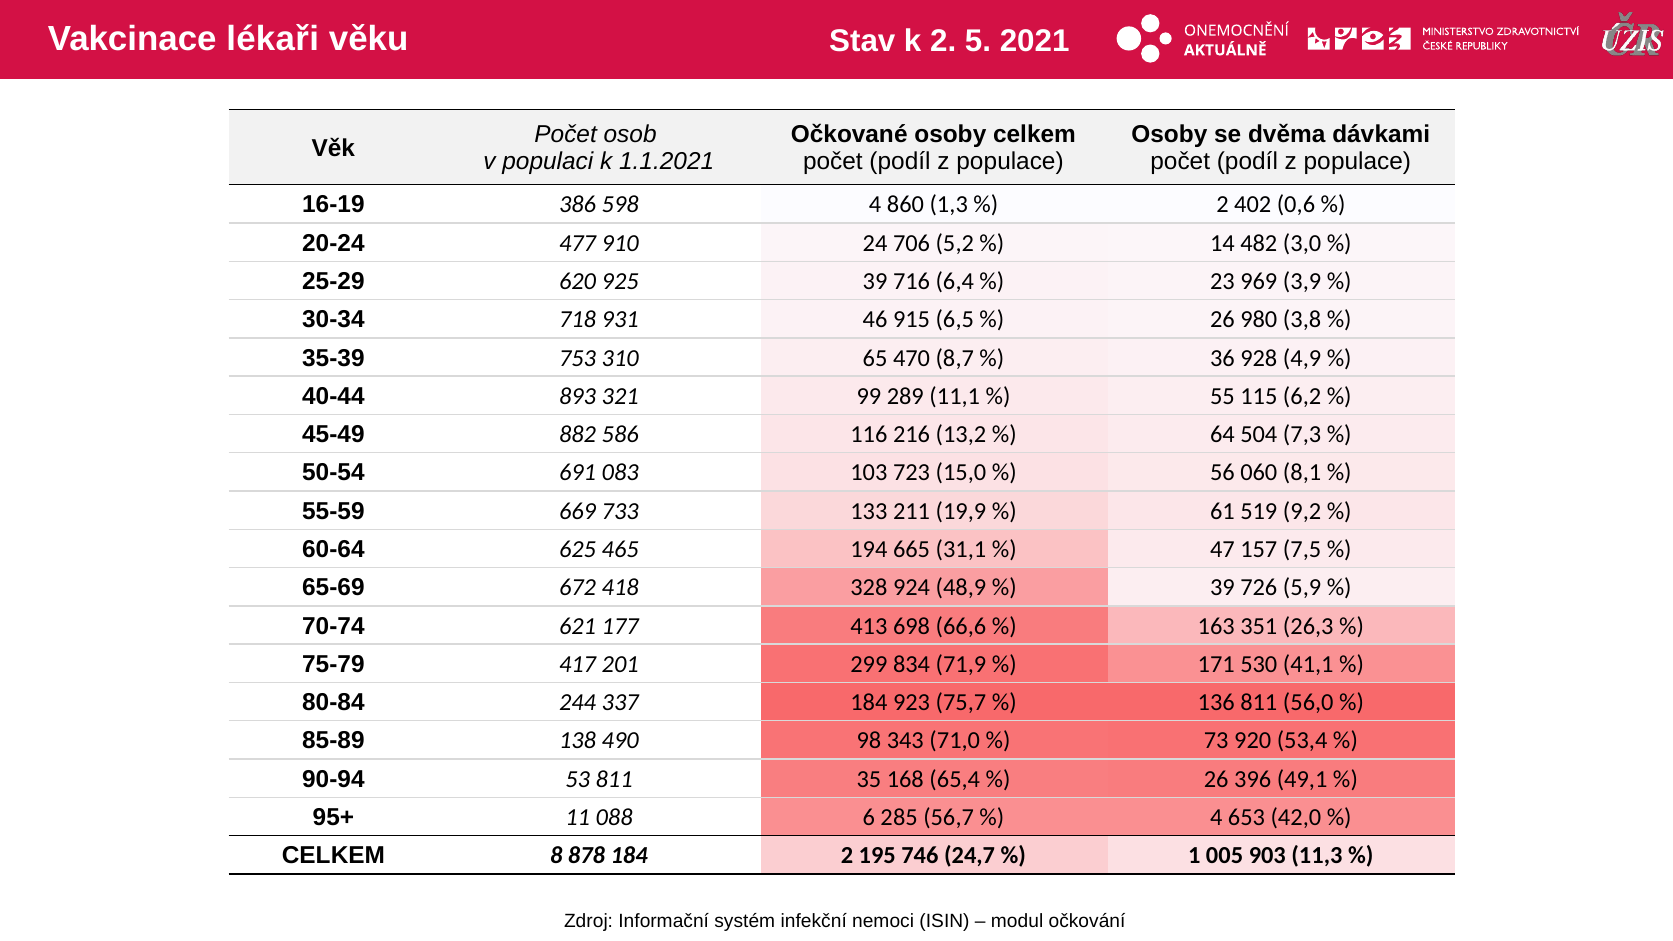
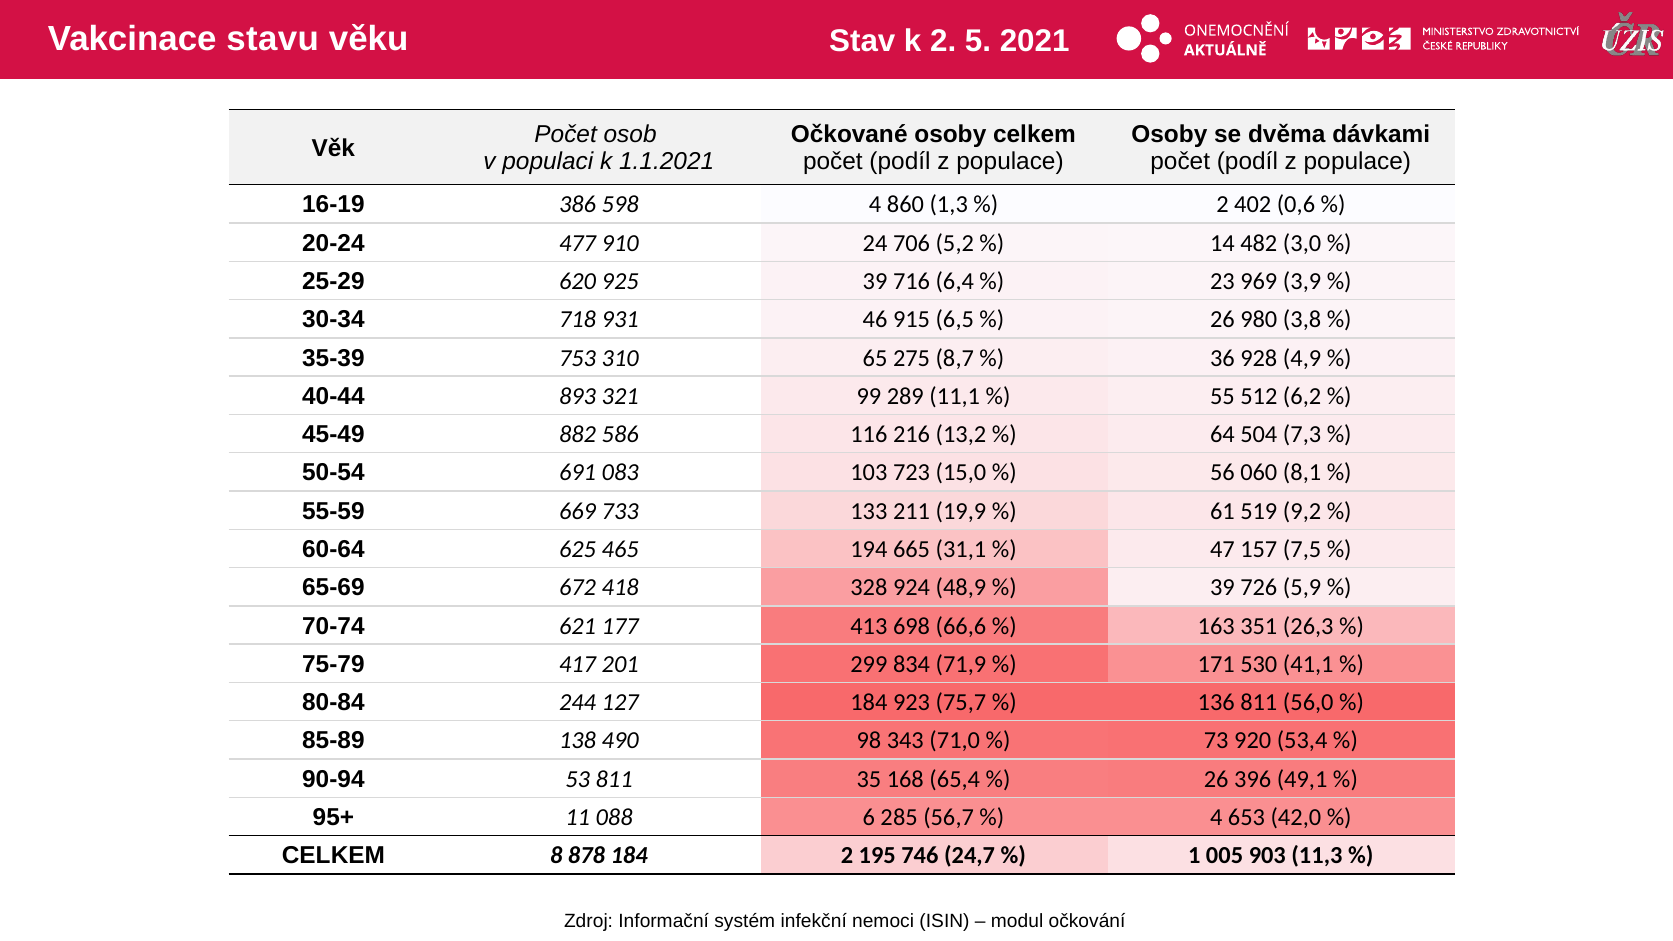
lékaři: lékaři -> stavu
470: 470 -> 275
115: 115 -> 512
337: 337 -> 127
